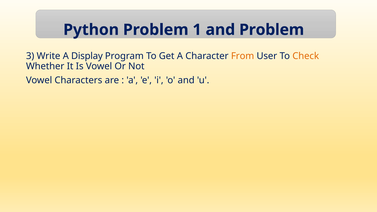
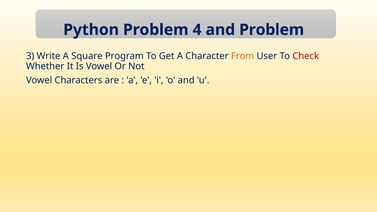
1: 1 -> 4
Display: Display -> Square
Check colour: orange -> red
